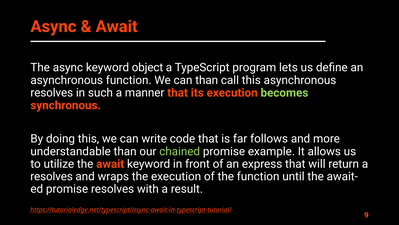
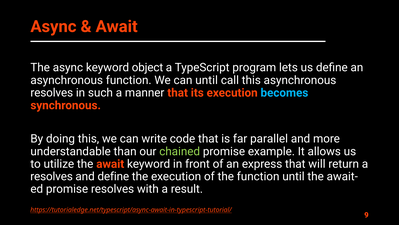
can than: than -> until
becomes colour: light green -> light blue
follows: follows -> parallel
and wraps: wraps -> define
